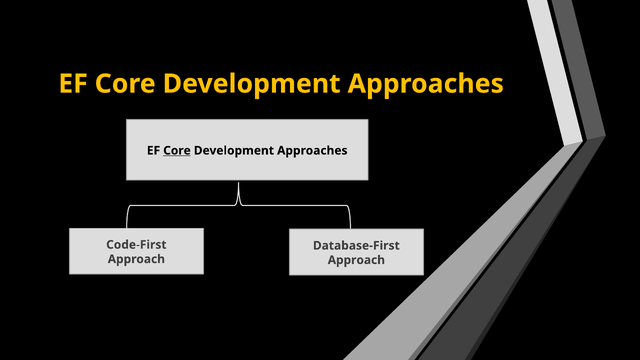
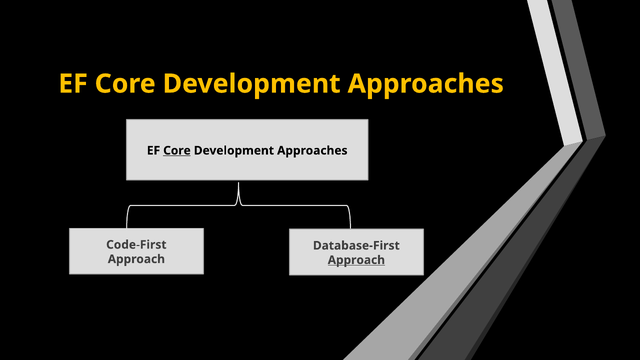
Approach at (356, 260) underline: none -> present
